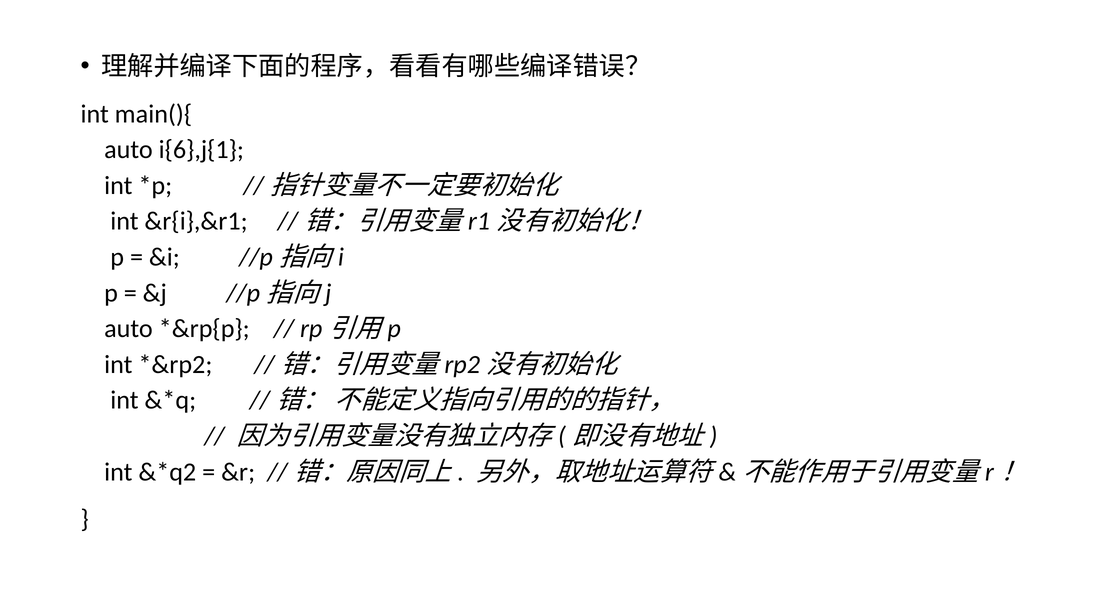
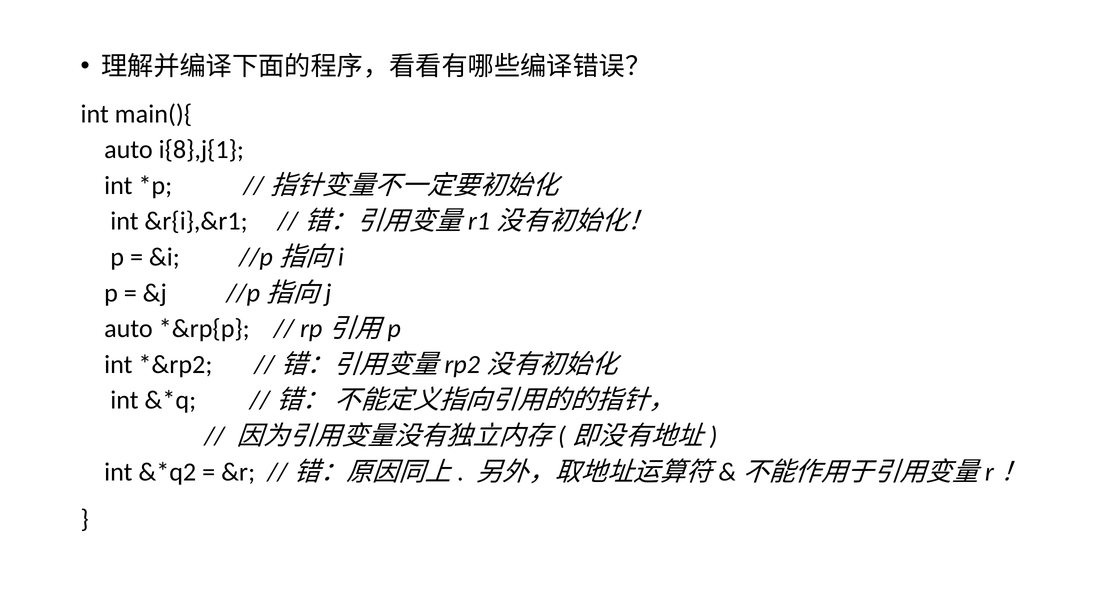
i{6},j{1: i{6},j{1 -> i{8},j{1
